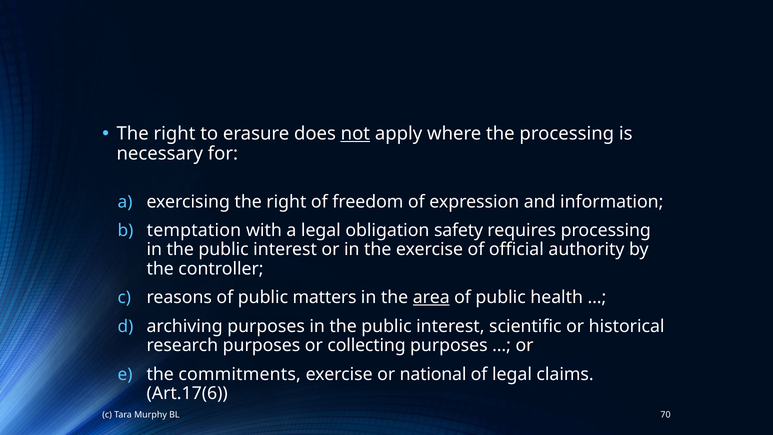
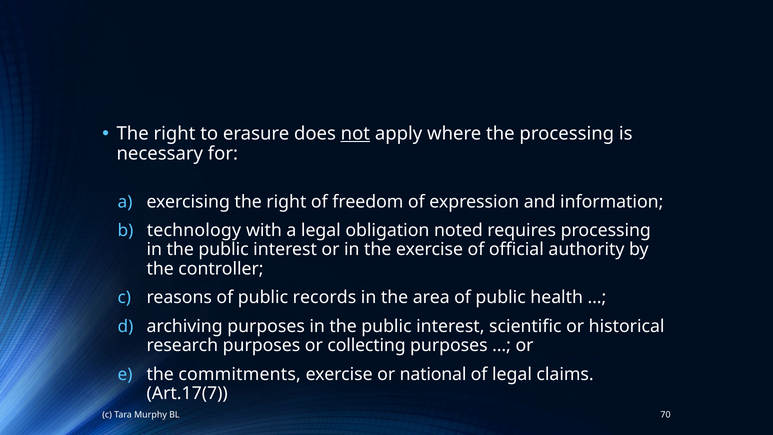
temptation: temptation -> technology
safety: safety -> noted
matters: matters -> records
area underline: present -> none
Art.17(6: Art.17(6 -> Art.17(7
